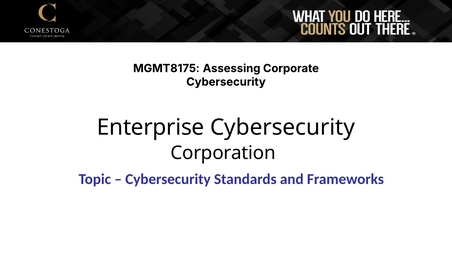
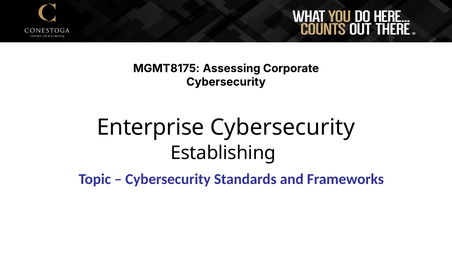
Corporation: Corporation -> Establishing
